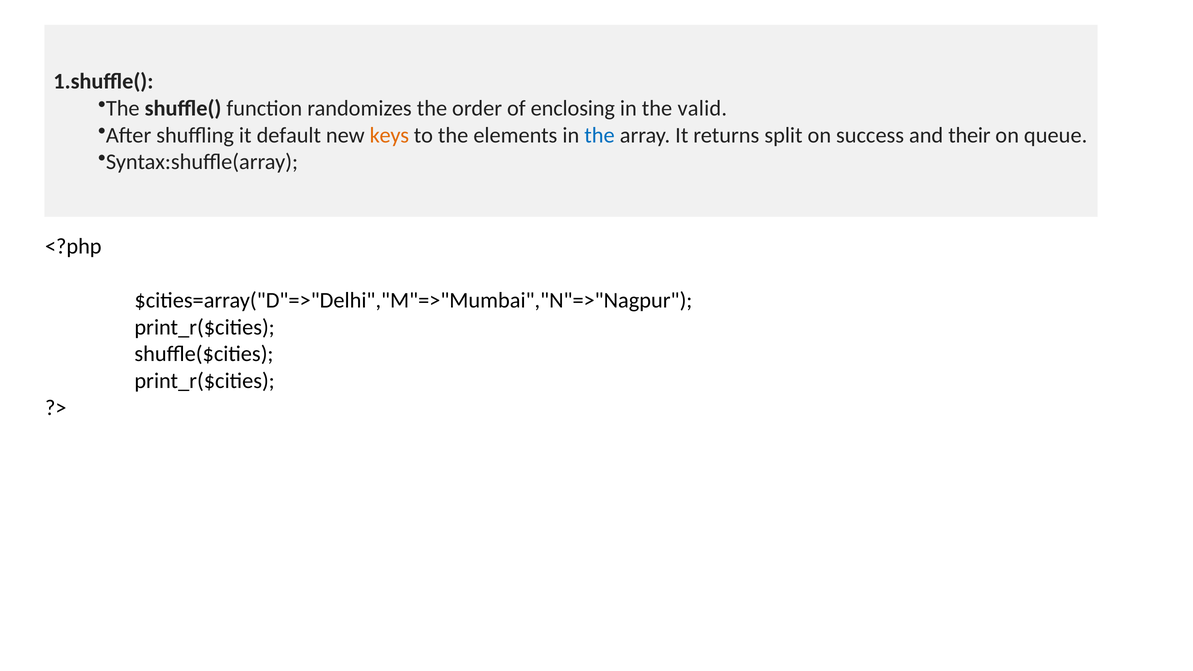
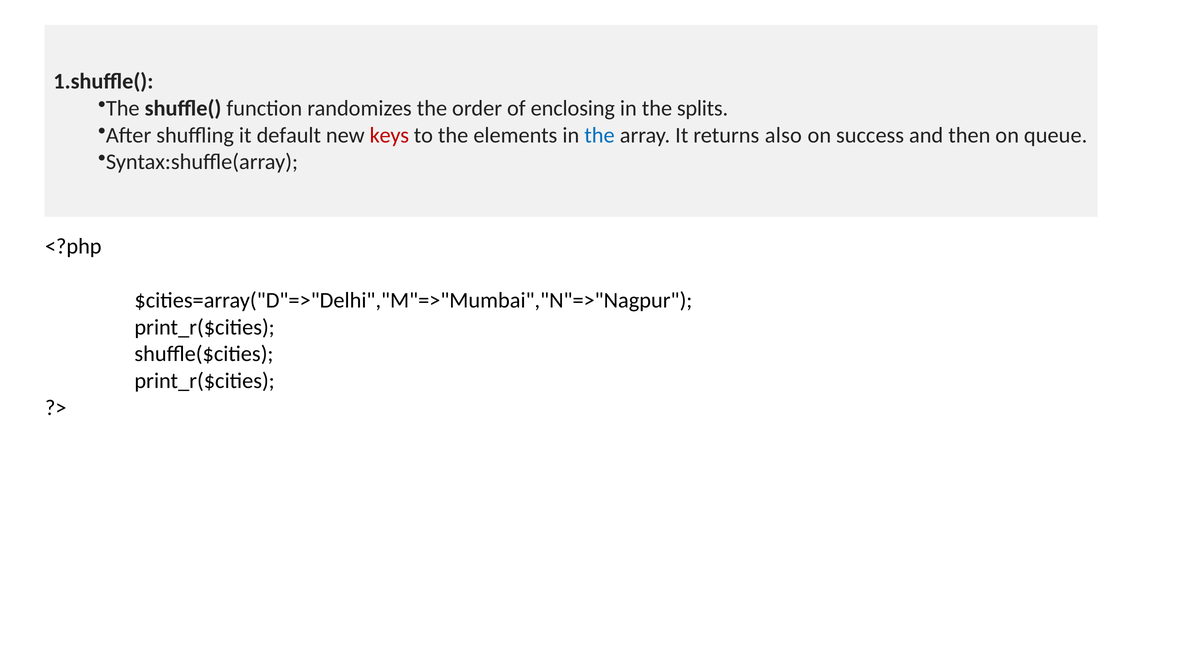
valid: valid -> splits
keys colour: orange -> red
split: split -> also
their: their -> then
